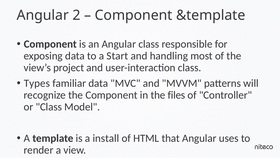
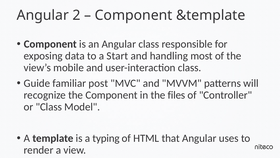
project: project -> mobile
Types: Types -> Guide
familiar data: data -> post
install: install -> typing
